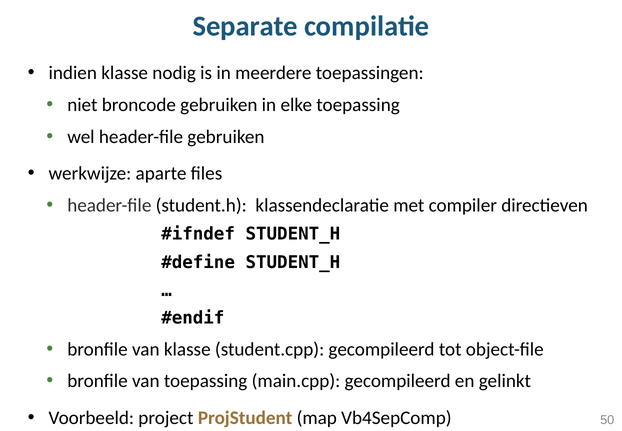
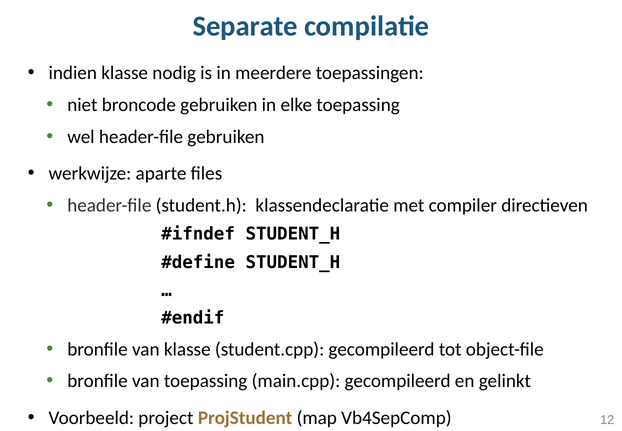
50: 50 -> 12
